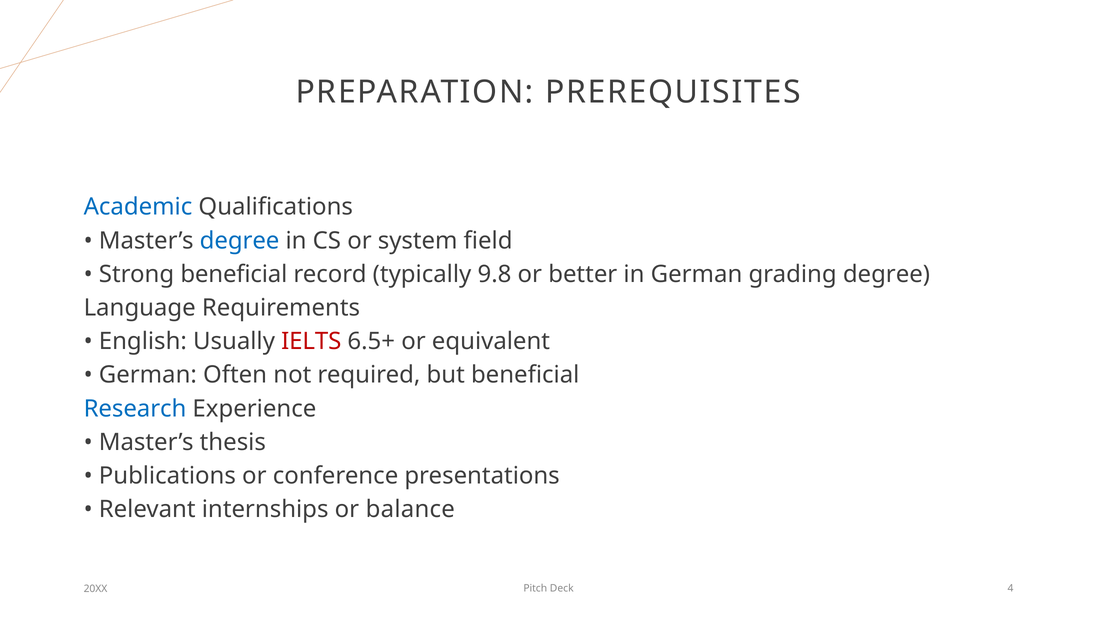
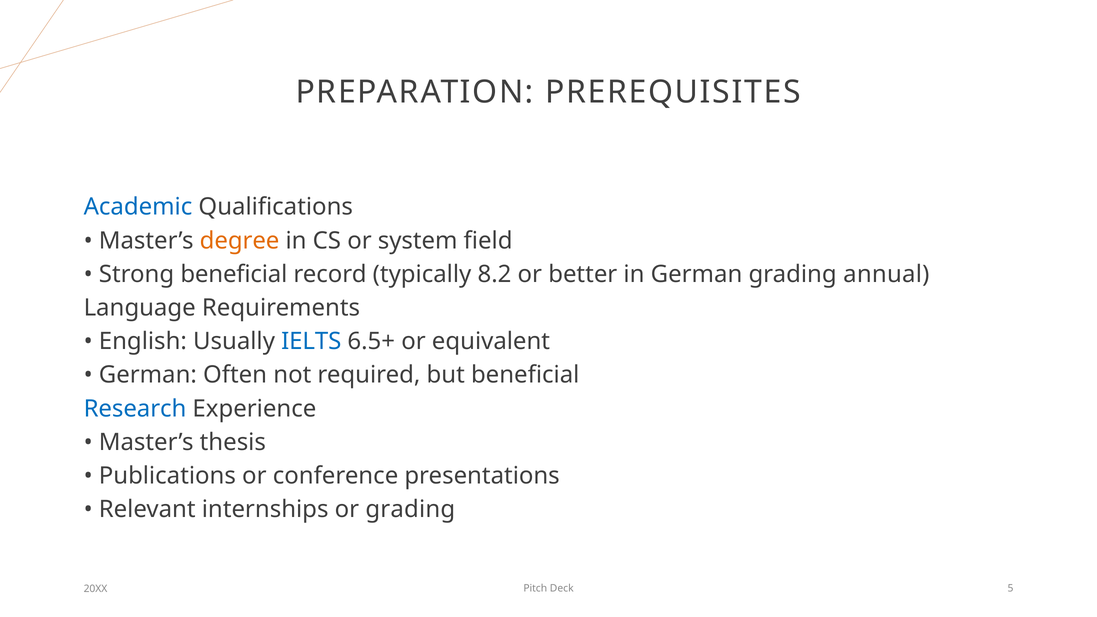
degree at (240, 241) colour: blue -> orange
9.8: 9.8 -> 8.2
grading degree: degree -> annual
IELTS colour: red -> blue
or balance: balance -> grading
4: 4 -> 5
